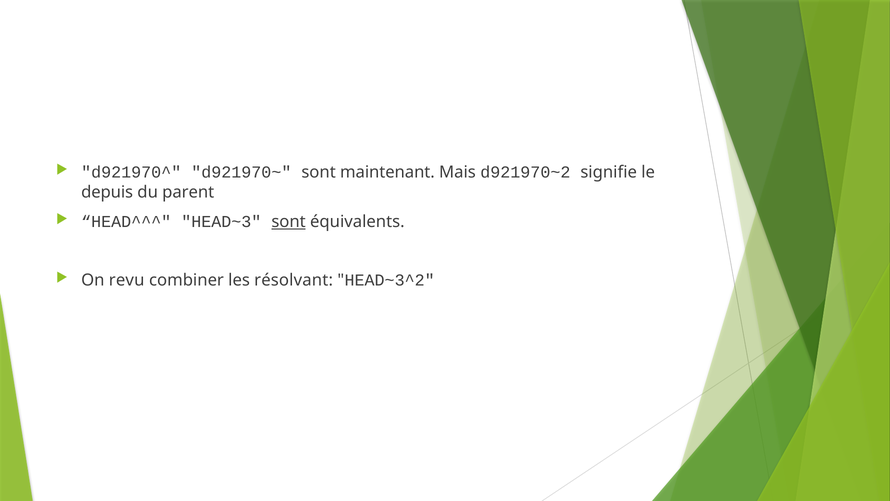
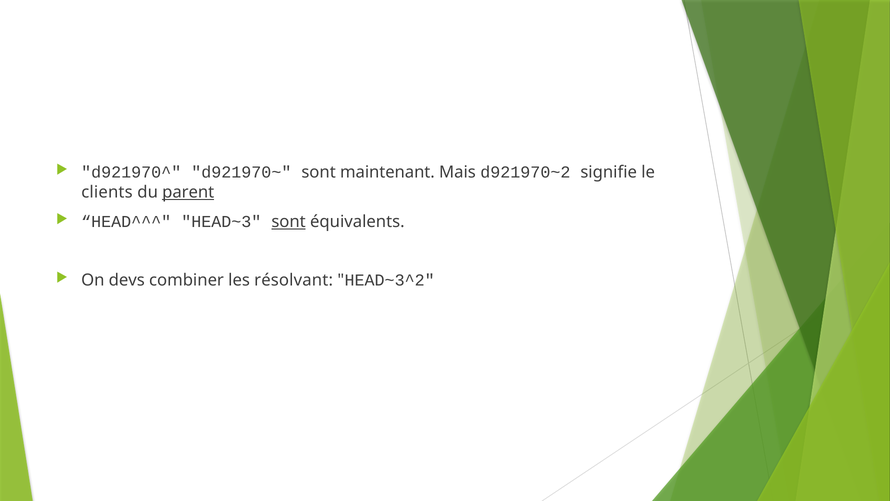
depuis: depuis -> clients
parent underline: none -> present
revu: revu -> devs
